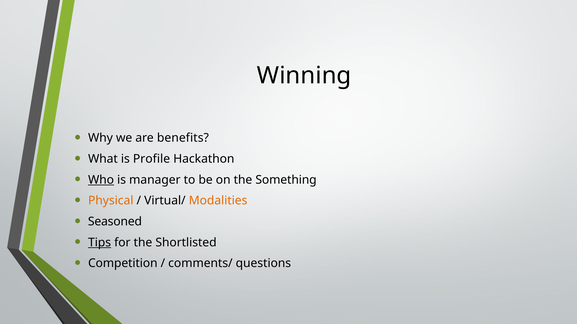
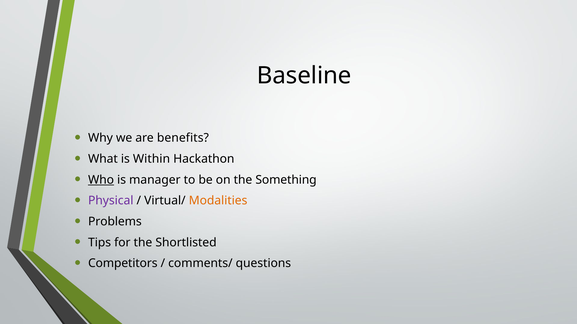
Winning: Winning -> Baseline
Profile: Profile -> Within
Physical colour: orange -> purple
Seasoned: Seasoned -> Problems
Tips underline: present -> none
Competition: Competition -> Competitors
